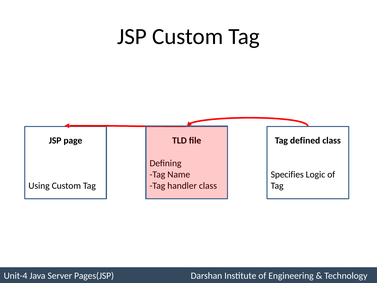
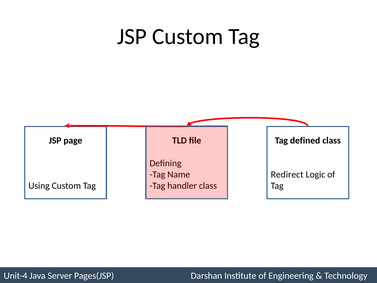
Specifies: Specifies -> Redirect
